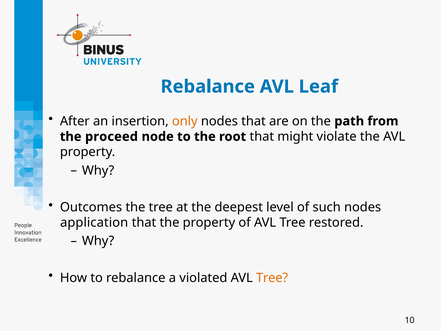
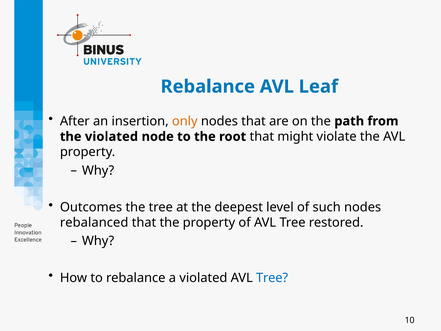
the proceed: proceed -> violated
application: application -> rebalanced
Tree at (272, 278) colour: orange -> blue
